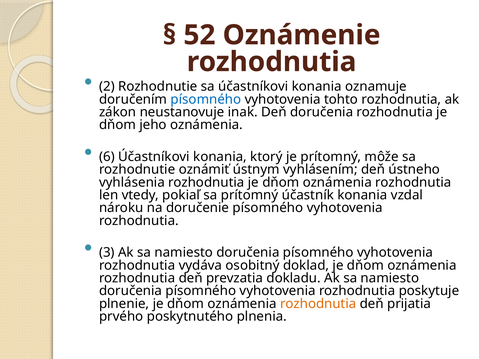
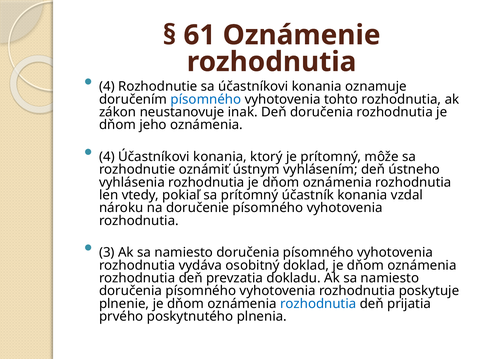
52: 52 -> 61
2 at (107, 87): 2 -> 4
6 at (107, 157): 6 -> 4
rozhodnutia at (318, 304) colour: orange -> blue
